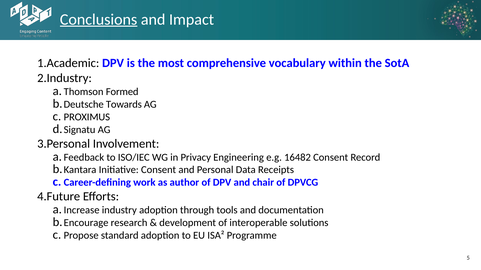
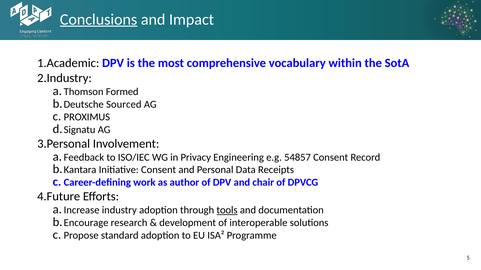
Towards: Towards -> Sourced
16482: 16482 -> 54857
tools underline: none -> present
